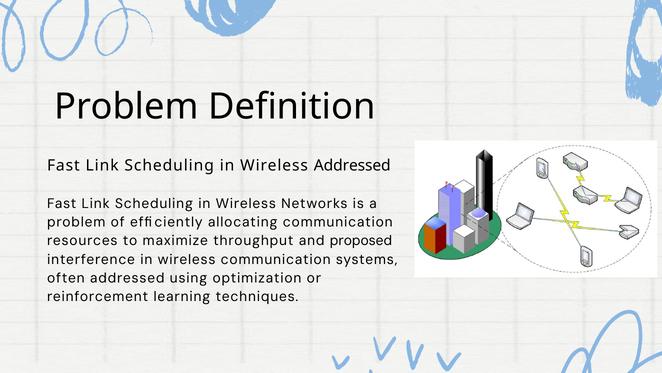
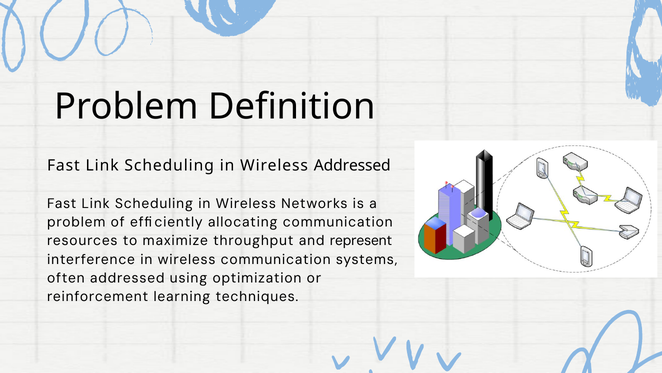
proposed: proposed -> represent
